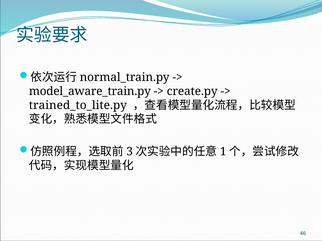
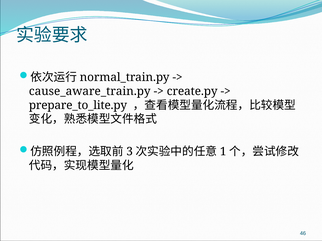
model_aware_train.py: model_aware_train.py -> cause_aware_train.py
trained_to_lite.py: trained_to_lite.py -> prepare_to_lite.py
